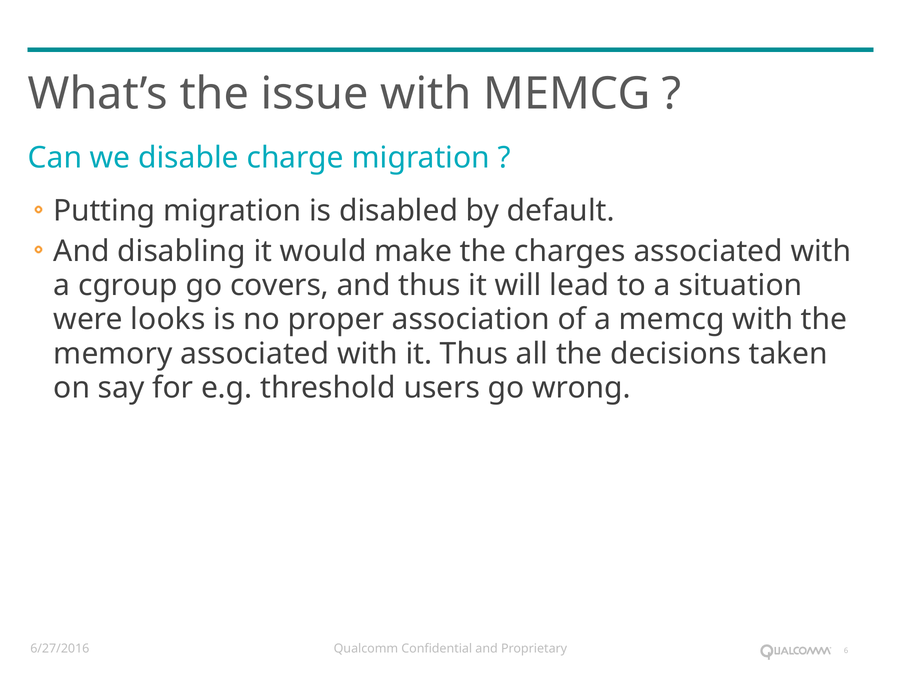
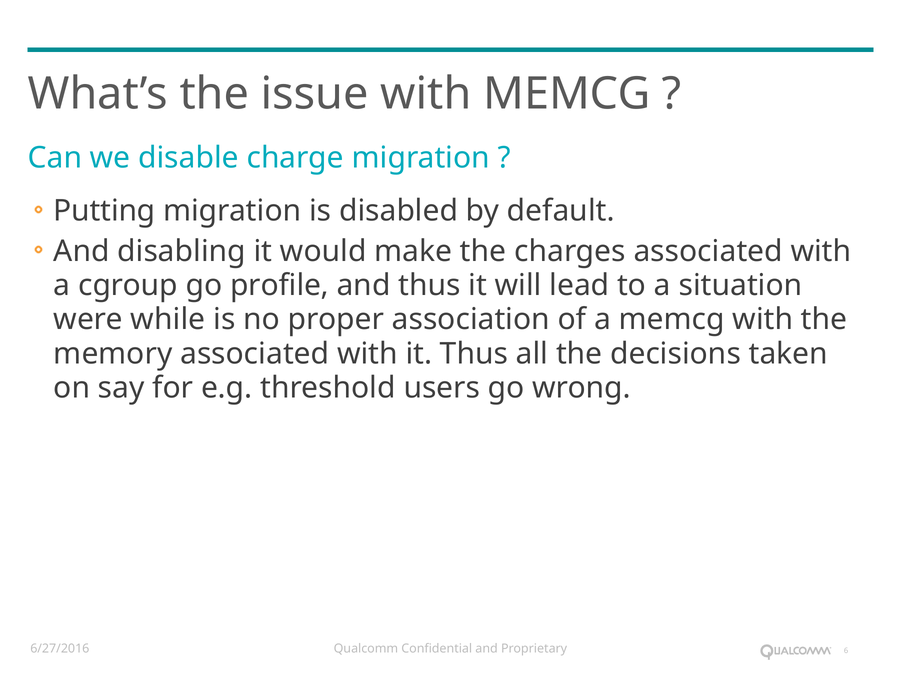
covers: covers -> profile
looks: looks -> while
